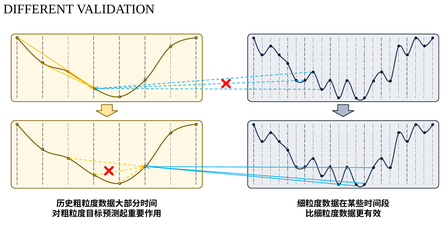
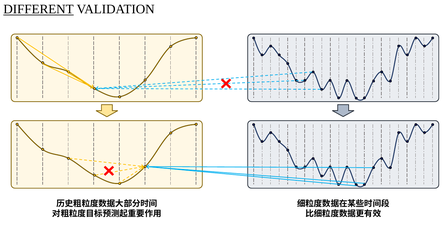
DIFFERENT underline: none -> present
